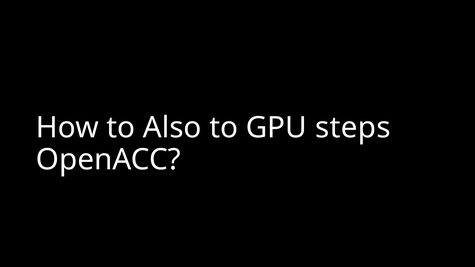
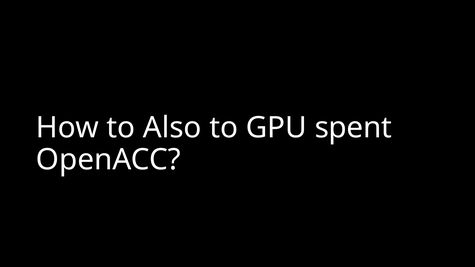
steps: steps -> spent
